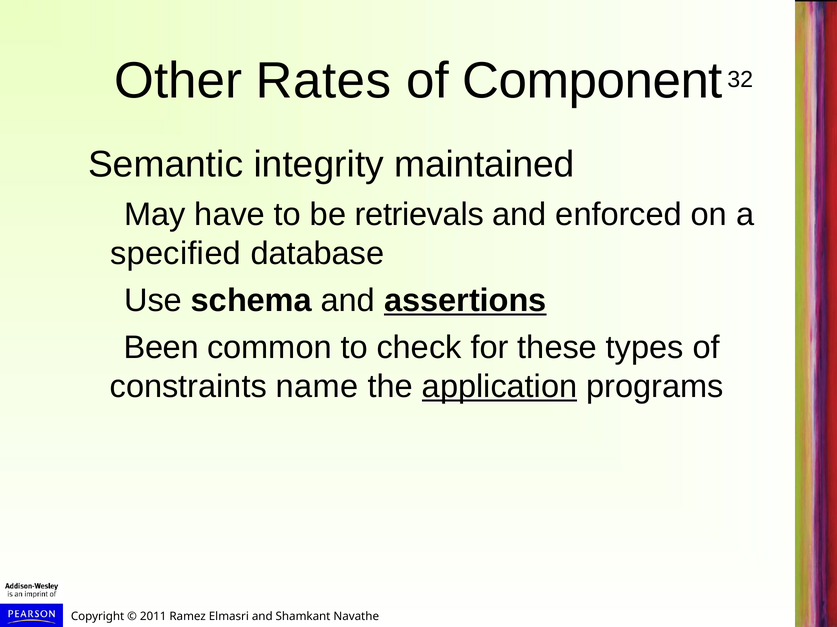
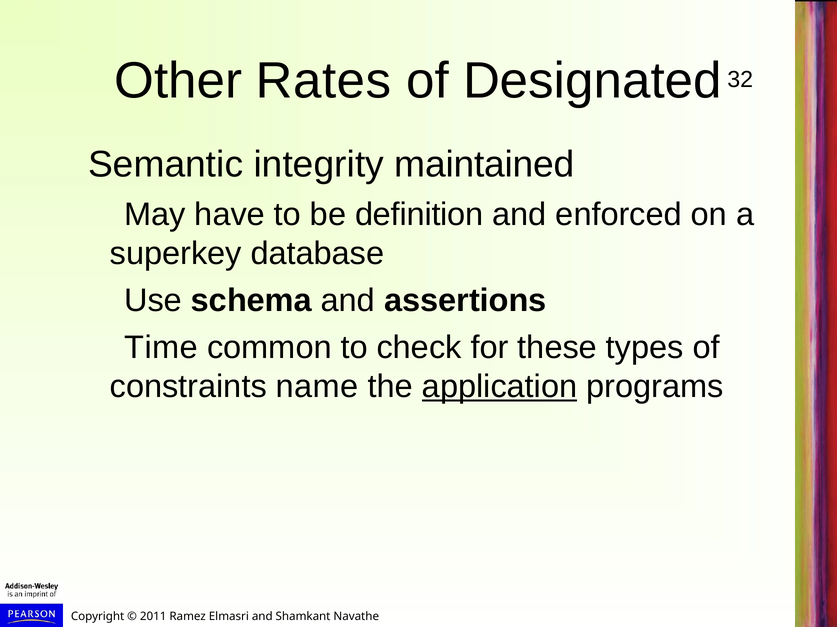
Component: Component -> Designated
retrievals: retrievals -> definition
specified: specified -> superkey
assertions underline: present -> none
Been: Been -> Time
